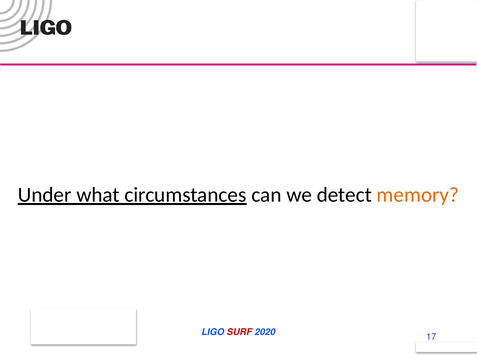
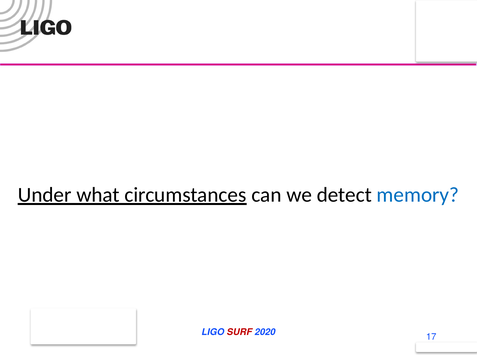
memory colour: orange -> blue
